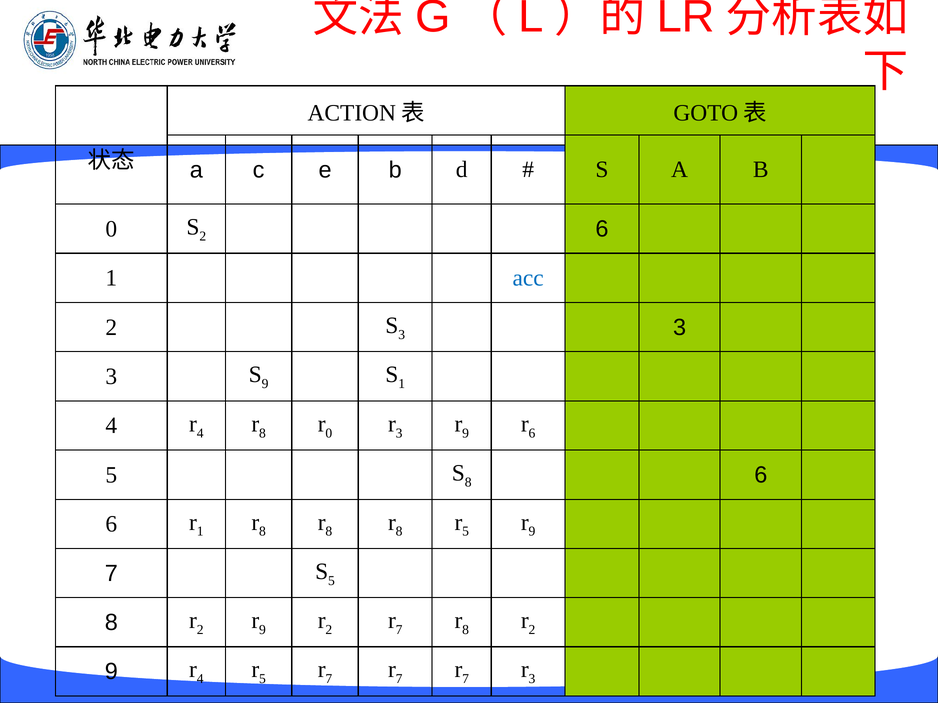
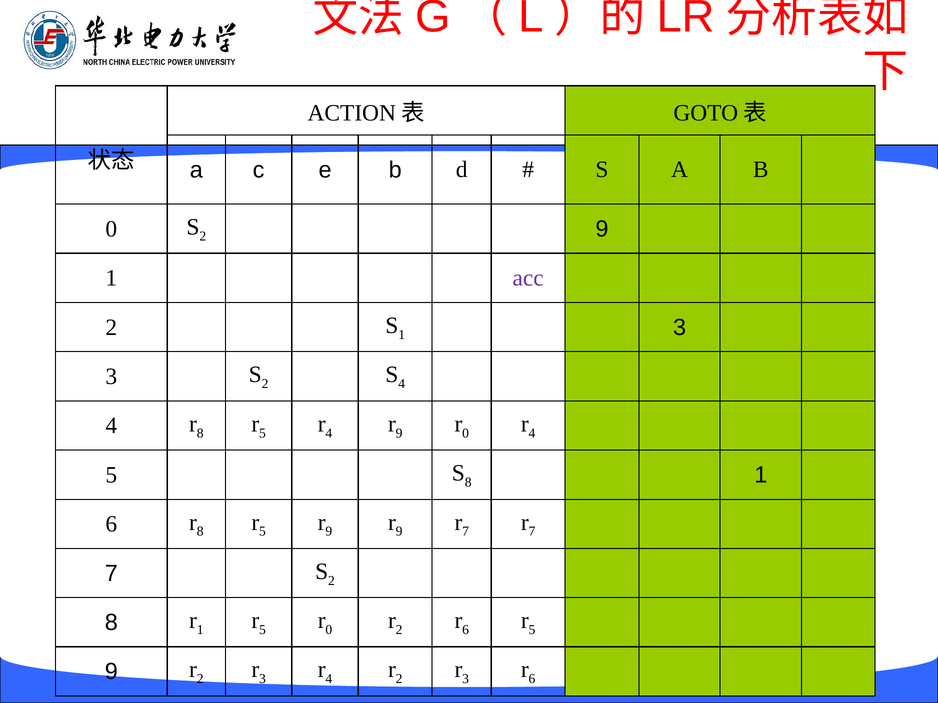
2 6: 6 -> 9
acc colour: blue -> purple
S 3: 3 -> 1
3 S 9: 9 -> 2
S 1: 1 -> 4
4 at (200, 433): 4 -> 8
8 at (262, 433): 8 -> 5
0 at (329, 433): 0 -> 4
3 at (399, 433): 3 -> 9
9 at (466, 433): 9 -> 0
6 at (532, 433): 6 -> 4
8 6: 6 -> 1
1 at (200, 532): 1 -> 8
8 at (262, 532): 8 -> 5
8 at (329, 532): 8 -> 9
8 at (399, 532): 8 -> 9
5 at (466, 532): 5 -> 7
9 at (532, 532): 9 -> 7
7 S 5: 5 -> 2
2 at (200, 630): 2 -> 1
9 at (262, 630): 9 -> 5
2 at (329, 630): 2 -> 0
7 at (399, 630): 7 -> 2
8 at (466, 630): 8 -> 6
2 at (532, 630): 2 -> 5
4 at (200, 679): 4 -> 2
5 at (262, 679): 5 -> 3
7 at (329, 679): 7 -> 4
7 at (399, 679): 7 -> 2
7 at (466, 679): 7 -> 3
3 at (532, 679): 3 -> 6
